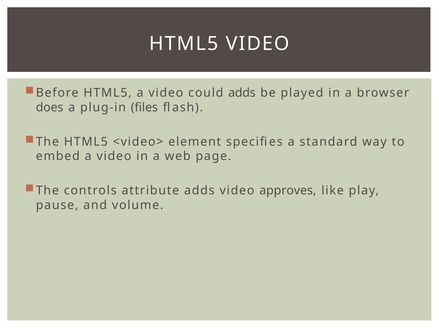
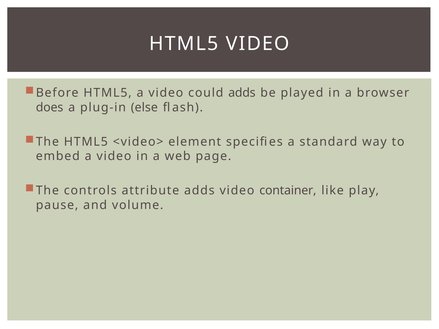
files: files -> else
approves: approves -> container
